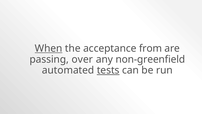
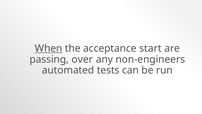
from: from -> start
non-greenfield: non-greenfield -> non-engineers
tests underline: present -> none
